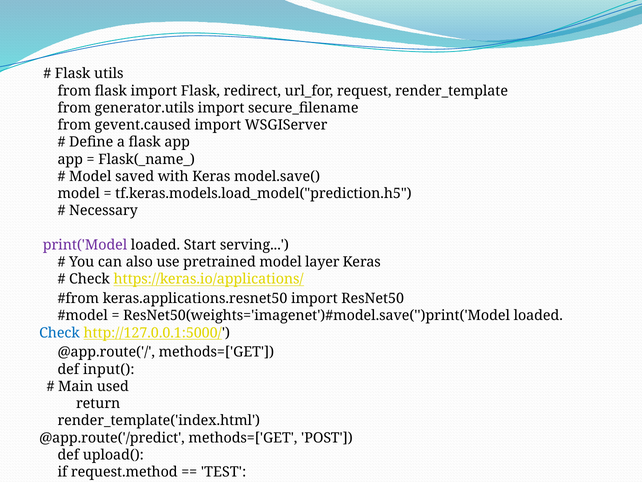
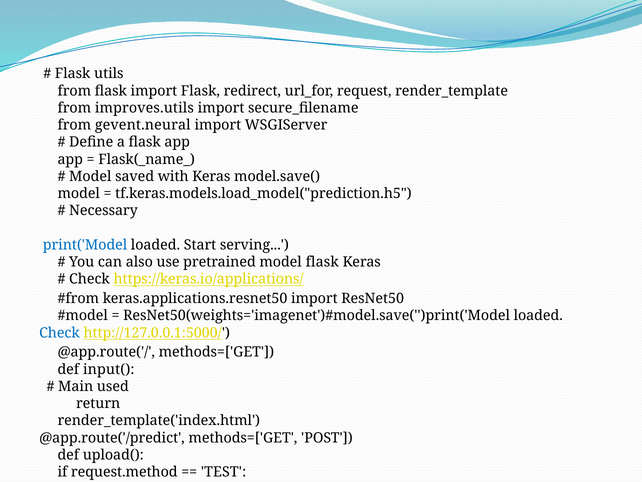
generator.utils: generator.utils -> improves.utils
gevent.caused: gevent.caused -> gevent.neural
print('Model colour: purple -> blue
model layer: layer -> flask
